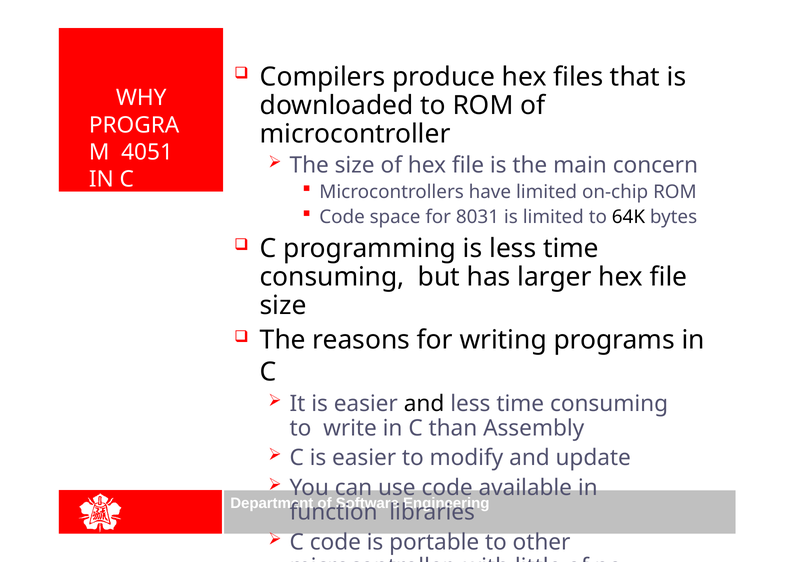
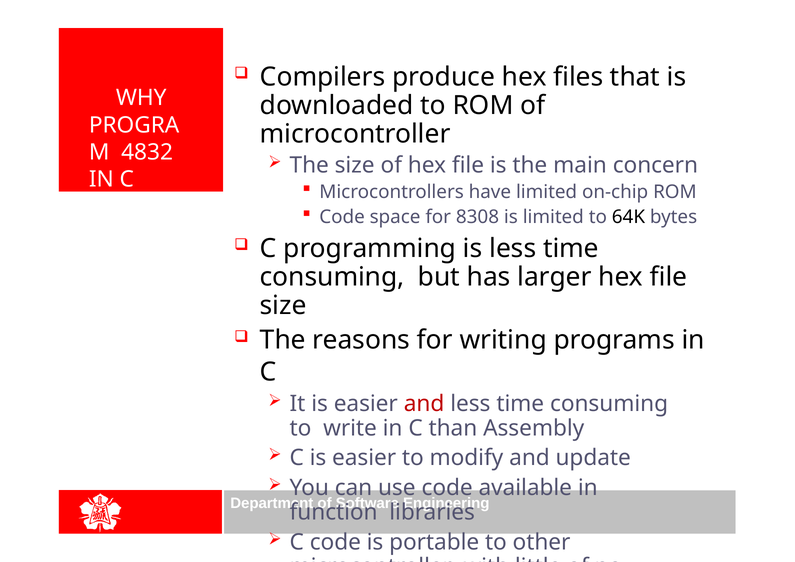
4051: 4051 -> 4832
8031: 8031 -> 8308
and at (424, 404) colour: black -> red
